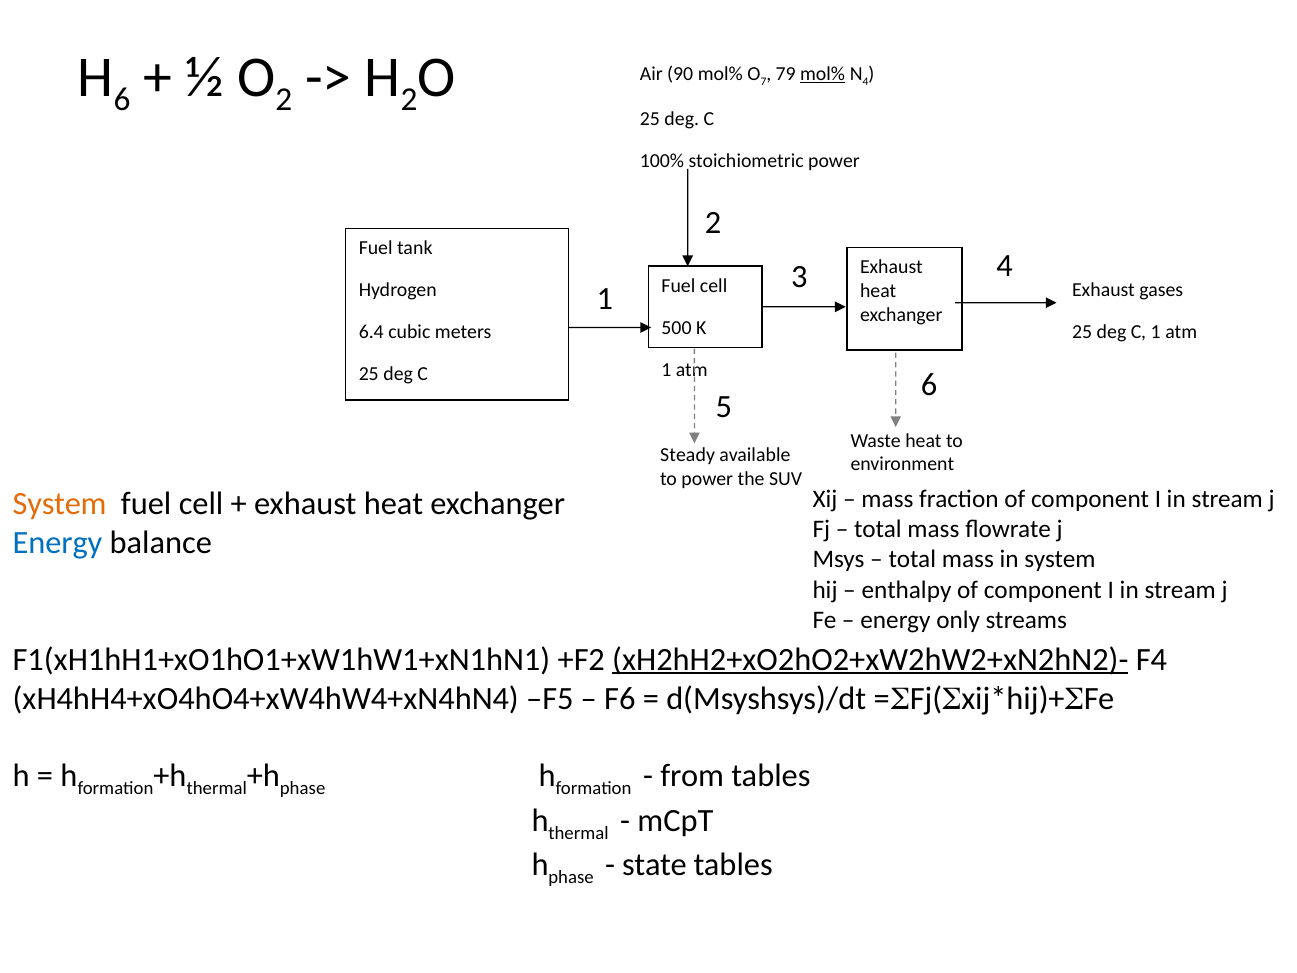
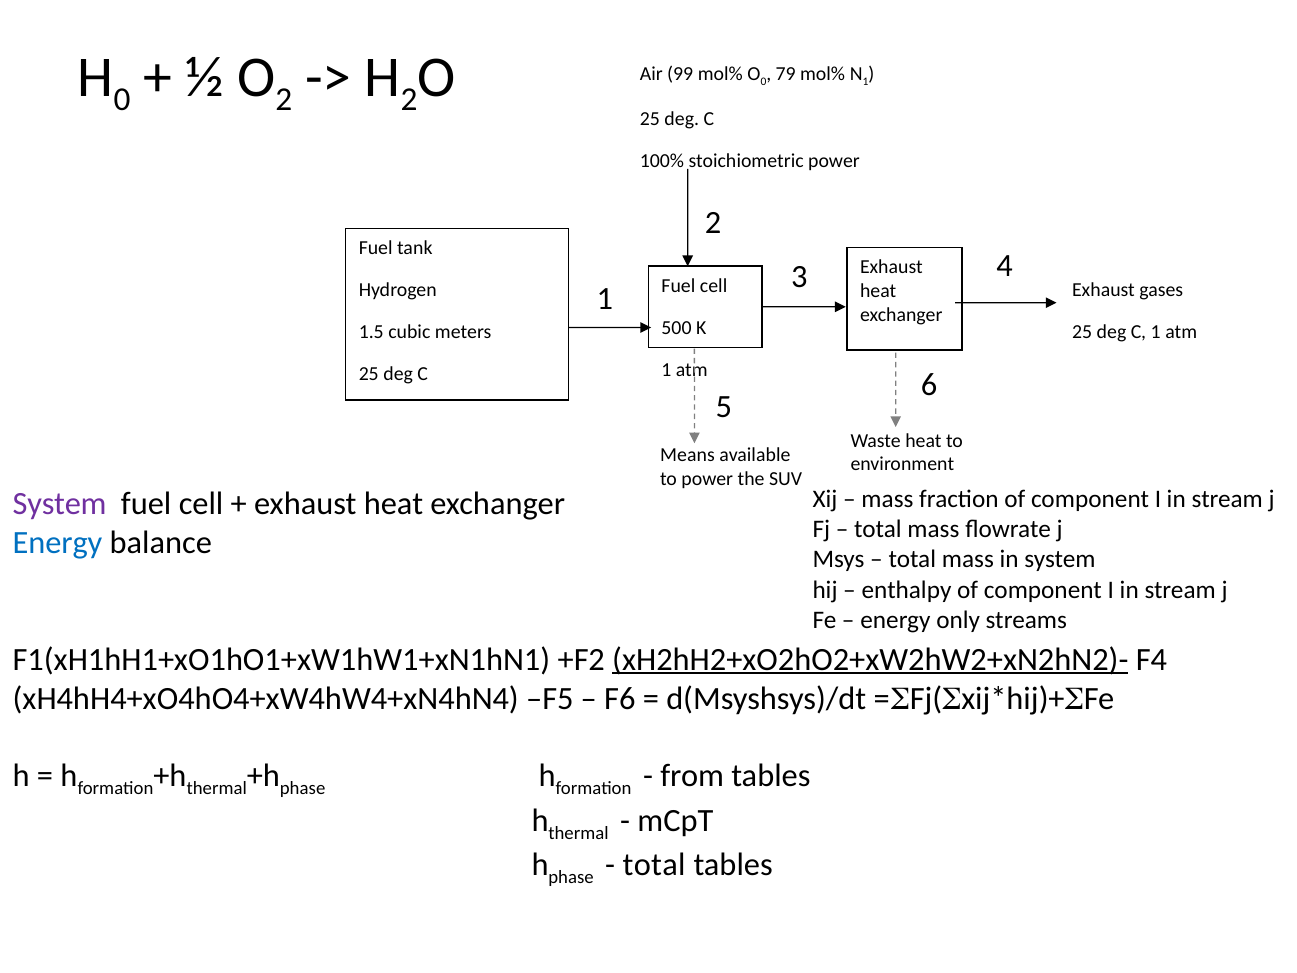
H 6: 6 -> 0
90: 90 -> 99
7 at (764, 81): 7 -> 0
mol% at (823, 74) underline: present -> none
4 at (866, 81): 4 -> 1
6.4: 6.4 -> 1.5
Steady: Steady -> Means
System at (60, 504) colour: orange -> purple
state at (654, 864): state -> total
